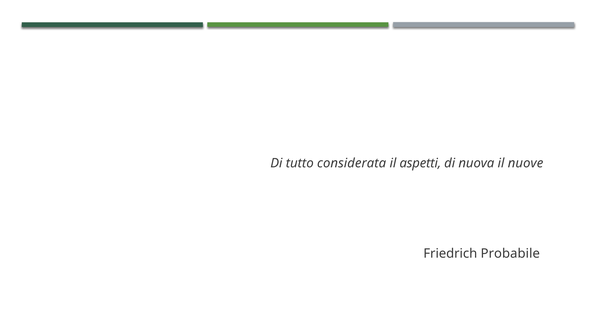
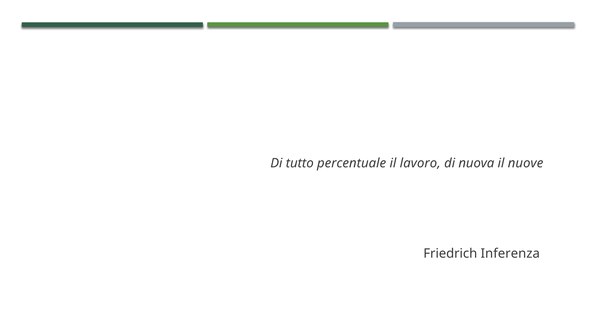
considerata: considerata -> percentuale
aspetti: aspetti -> lavoro
Probabile: Probabile -> Inferenza
